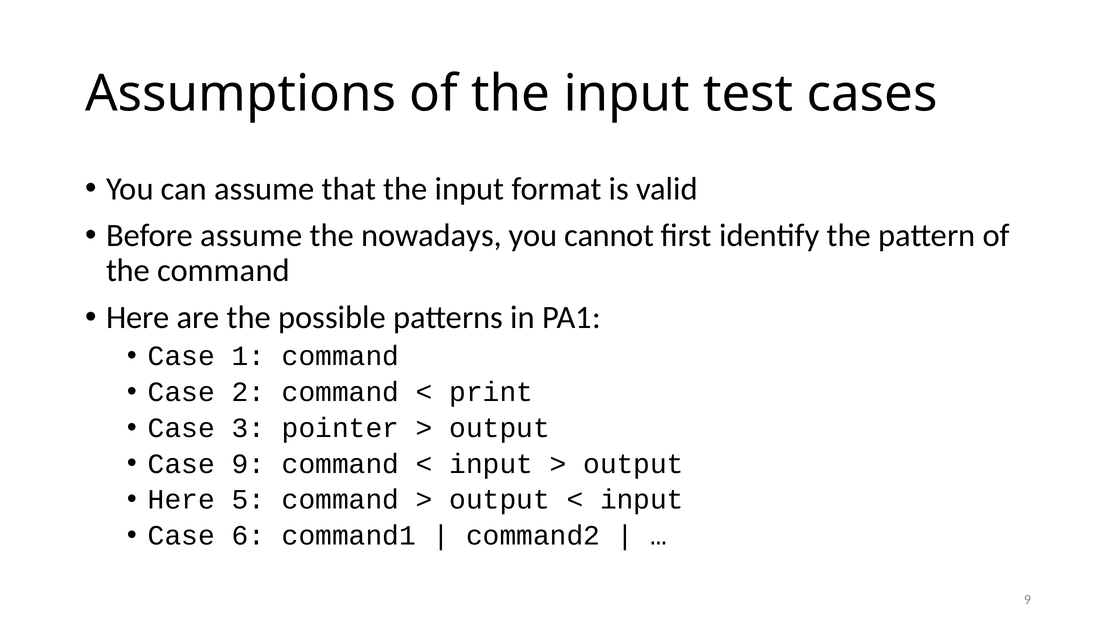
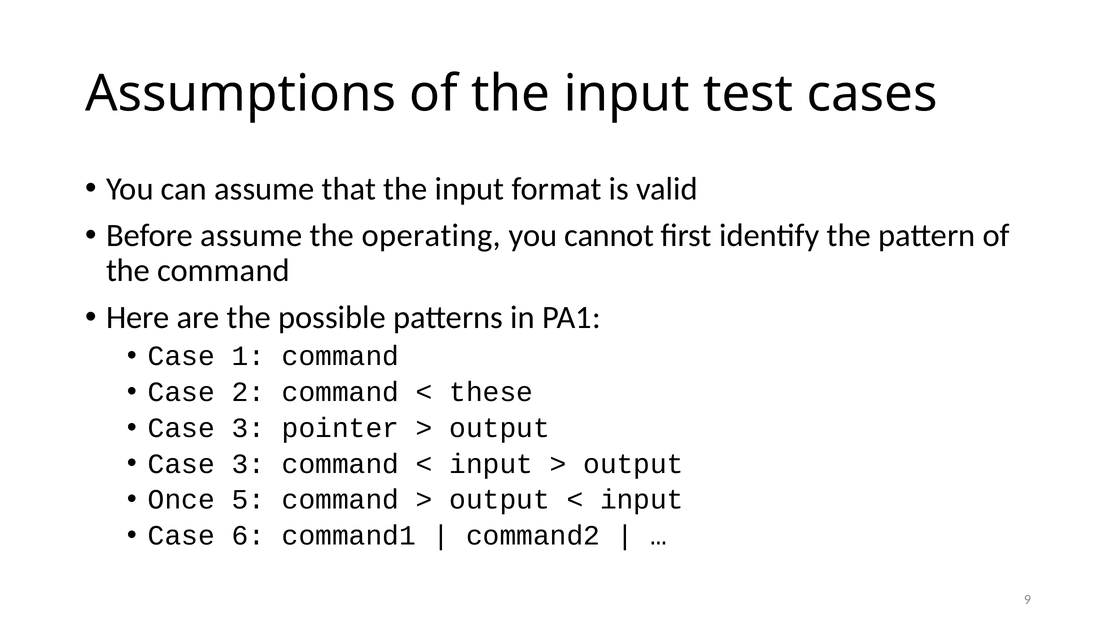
nowadays: nowadays -> operating
print: print -> these
9 at (248, 464): 9 -> 3
Here at (181, 500): Here -> Once
